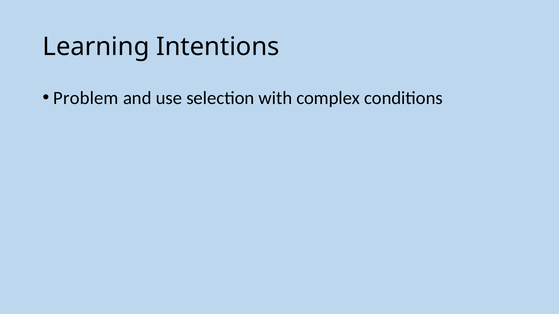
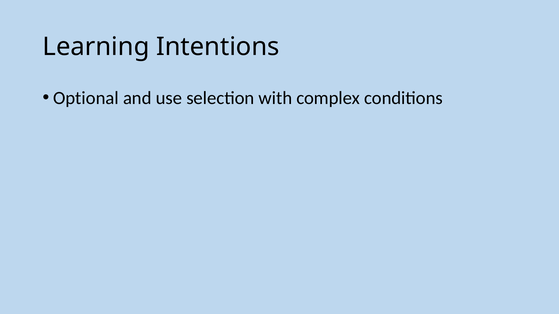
Problem: Problem -> Optional
